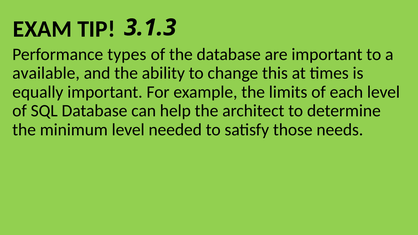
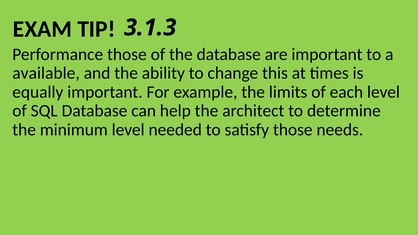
Performance types: types -> those
